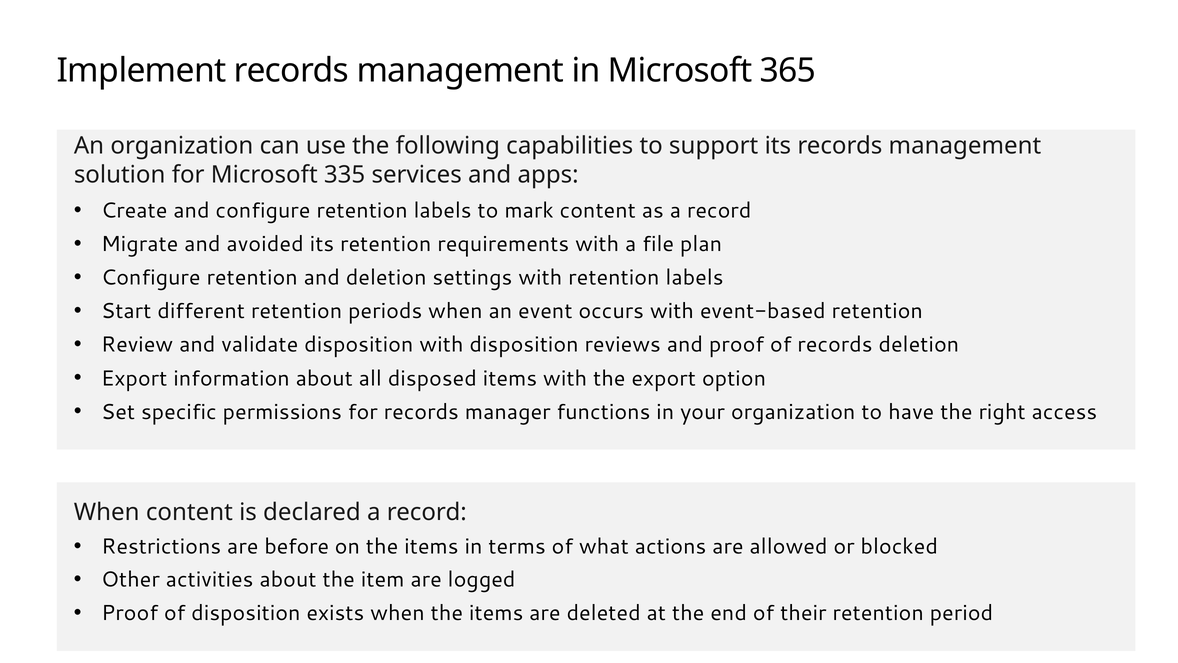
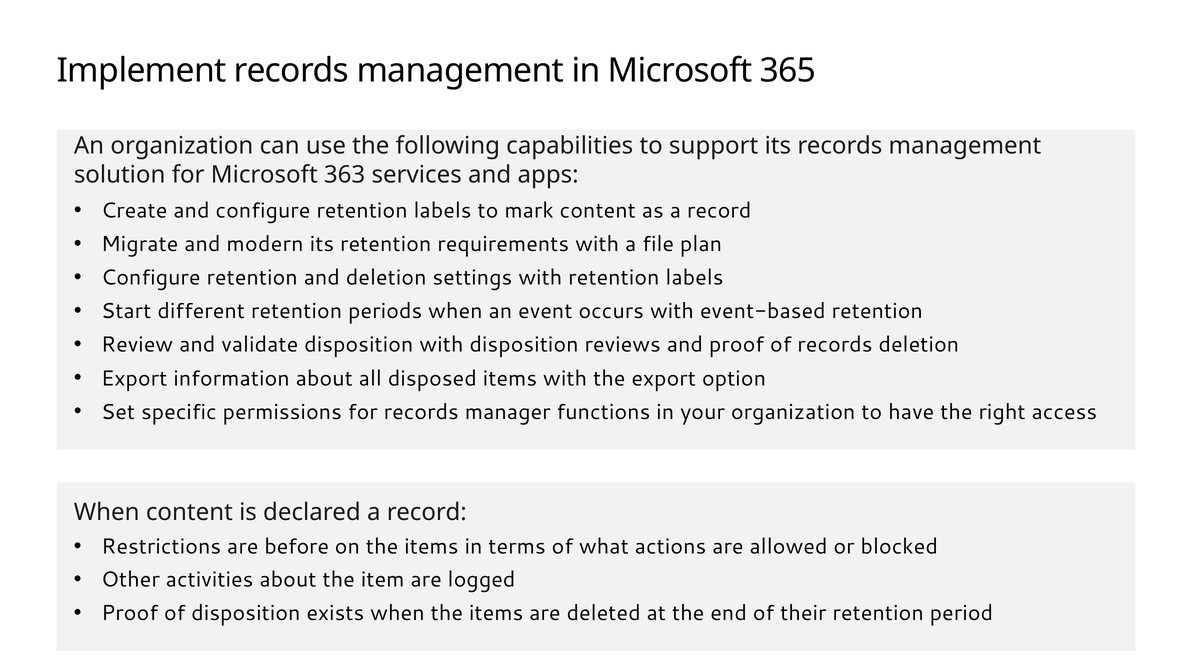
335: 335 -> 363
avoided: avoided -> modern
